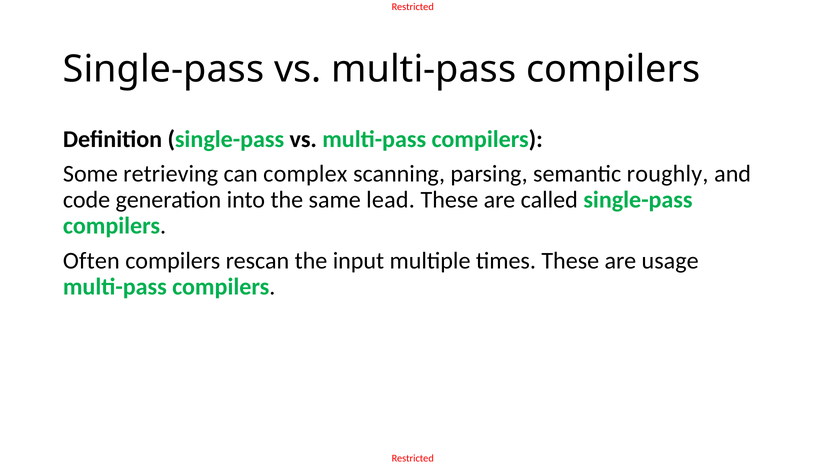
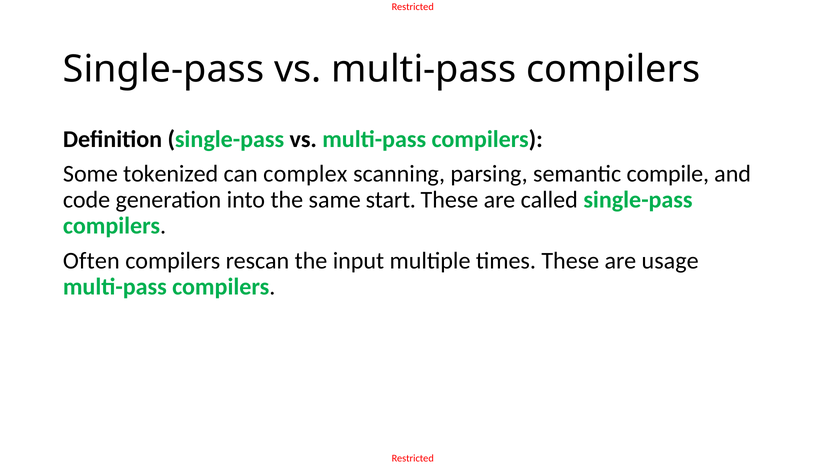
retrieving: retrieving -> tokenized
roughly: roughly -> compile
lead: lead -> start
